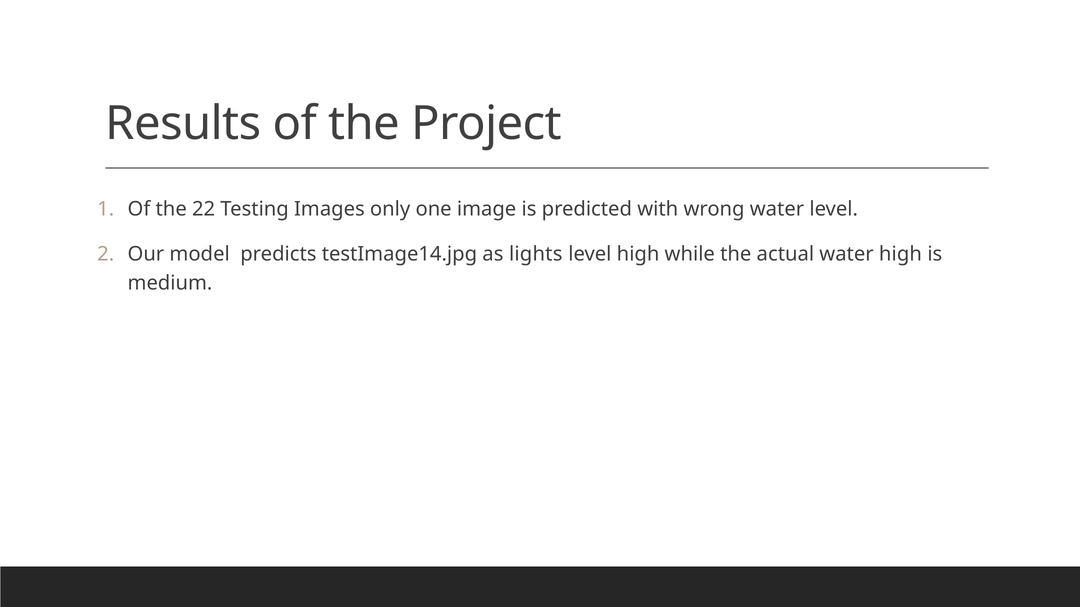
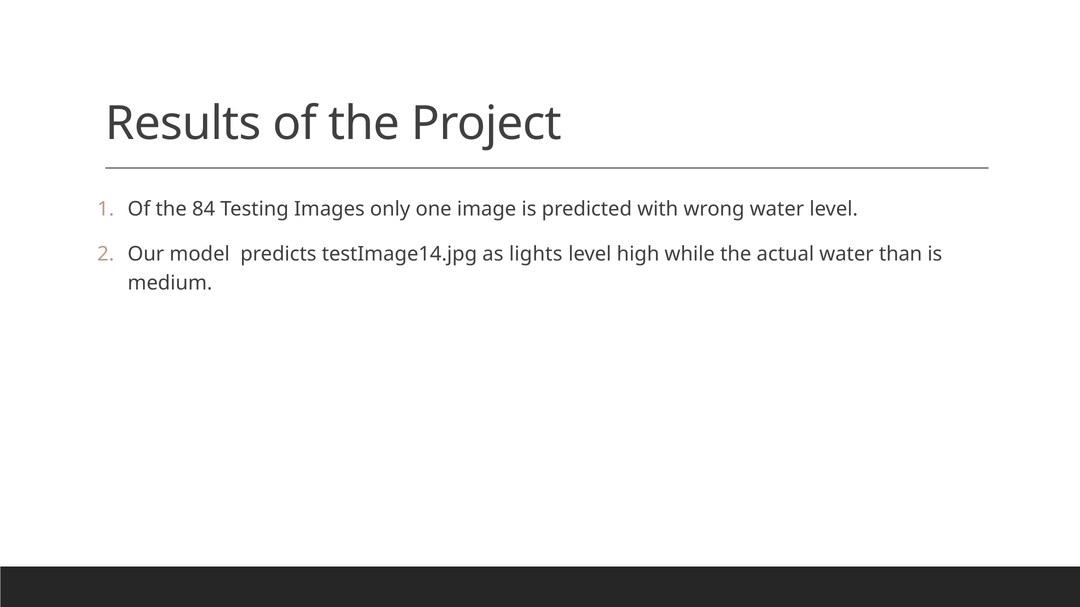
22: 22 -> 84
water high: high -> than
